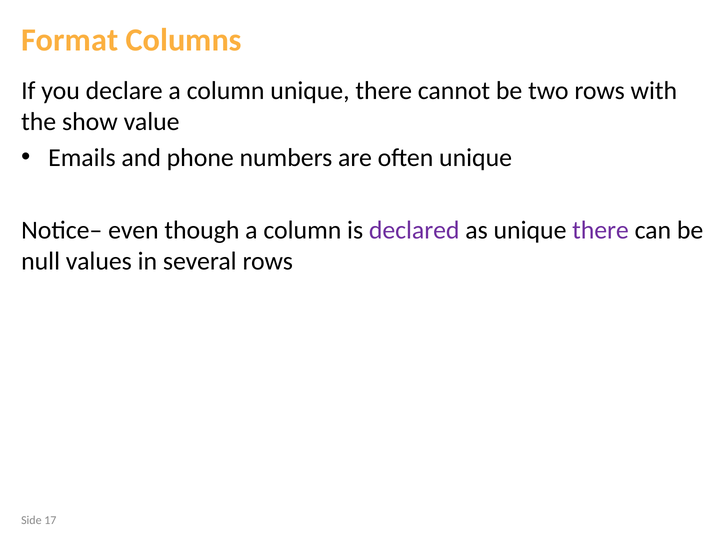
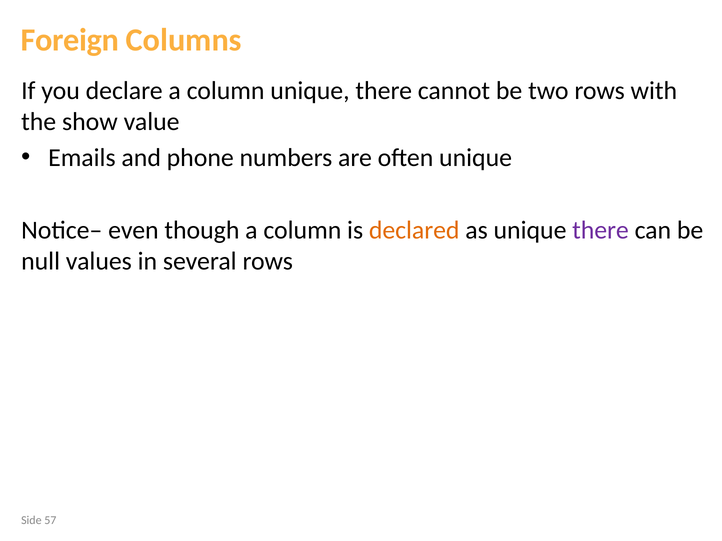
Format: Format -> Foreign
declared colour: purple -> orange
17: 17 -> 57
